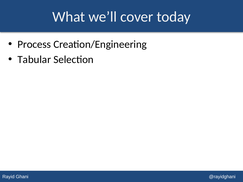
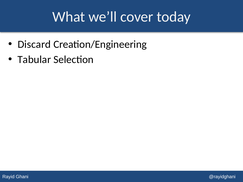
Process: Process -> Discard
